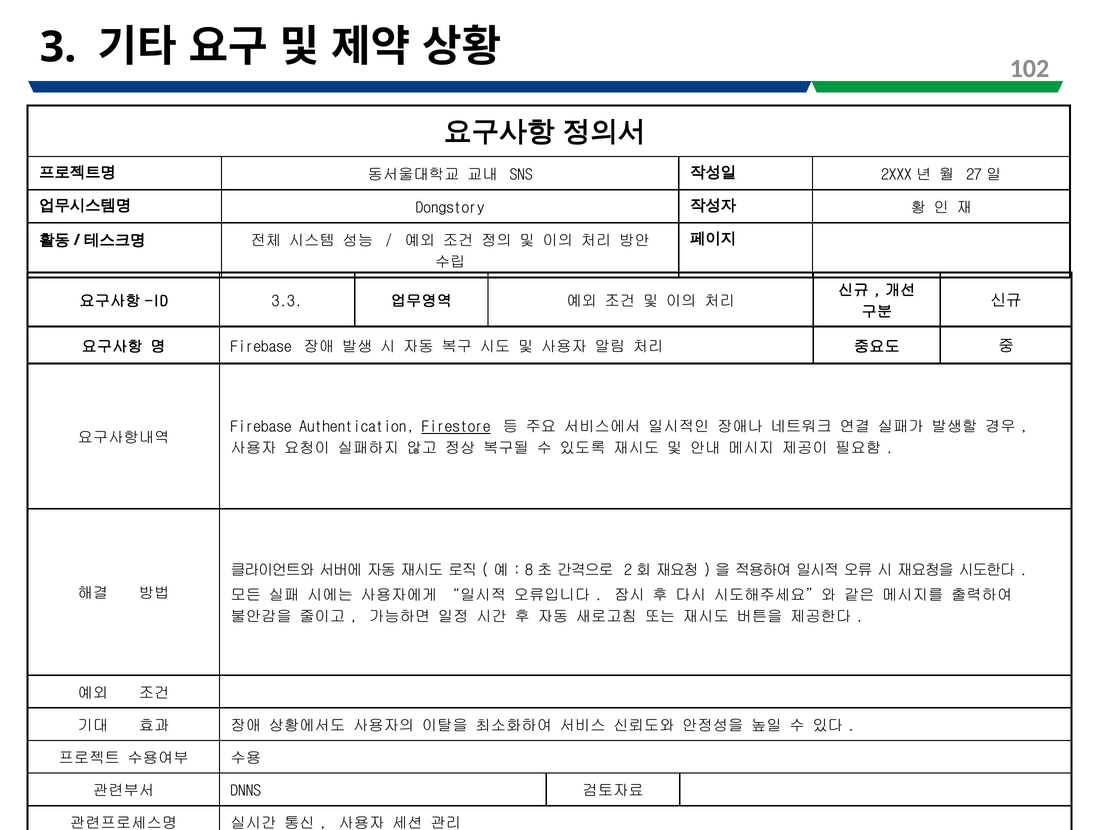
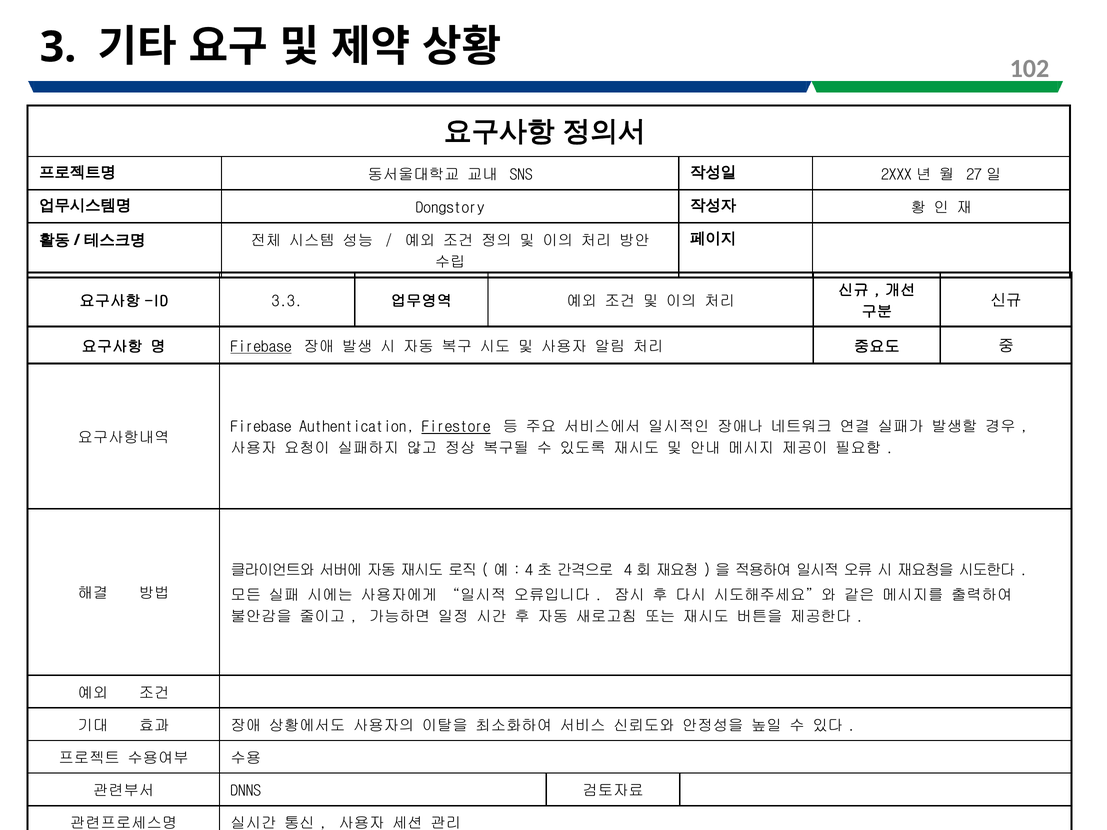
Firebase at (261, 347) underline: none -> present
8 at (529, 570): 8 -> 4
2 at (628, 570): 2 -> 4
